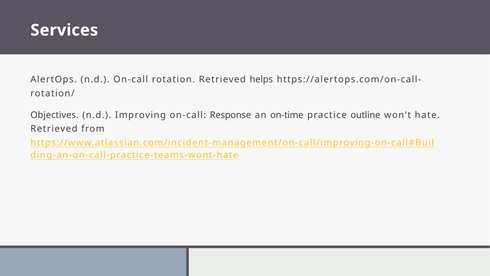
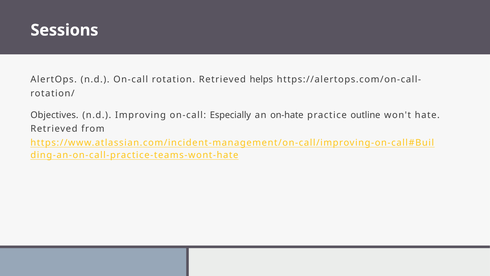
Services: Services -> Sessions
Response: Response -> Especially
on-time: on-time -> on-hate
